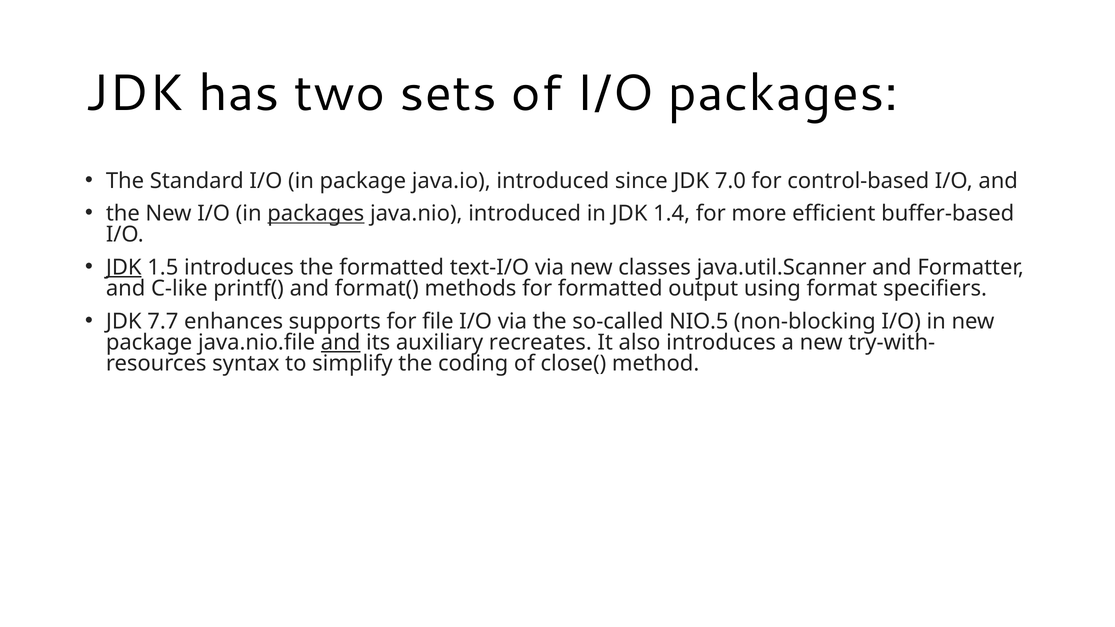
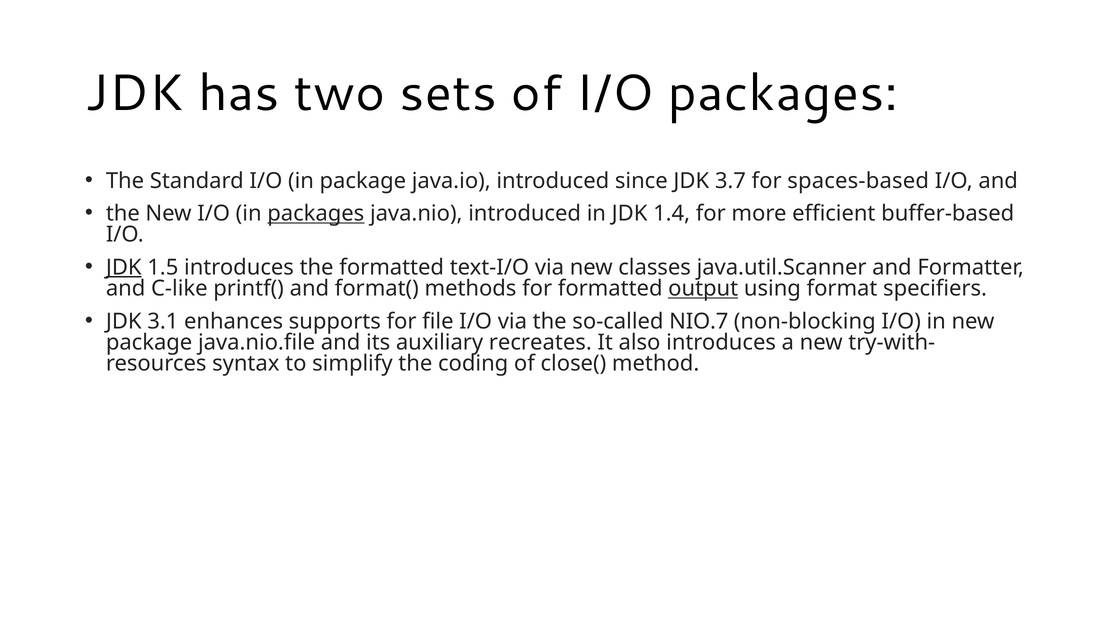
7.0: 7.0 -> 3.7
control-based: control-based -> spaces-based
output underline: none -> present
7.7: 7.7 -> 3.1
NIO.5: NIO.5 -> NIO.7
and at (341, 342) underline: present -> none
